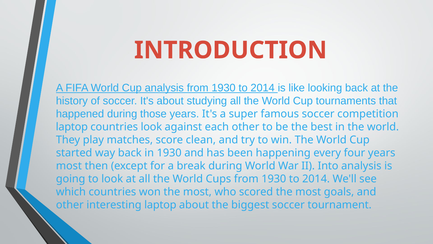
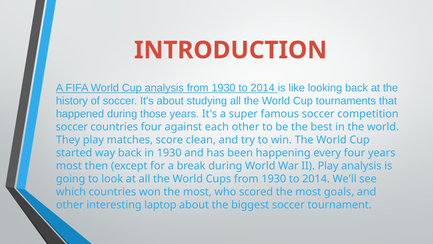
laptop at (72, 127): laptop -> soccer
countries look: look -> four
II Into: Into -> Play
